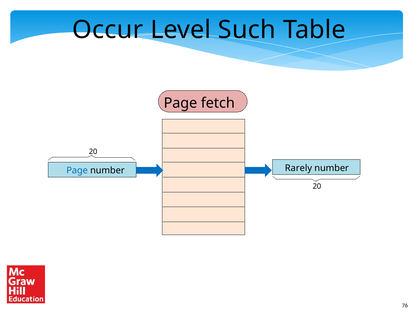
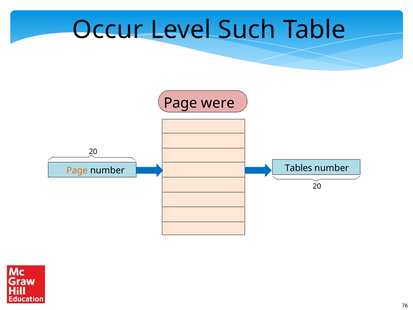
fetch: fetch -> were
Page at (77, 170) colour: blue -> orange
Rarely: Rarely -> Tables
